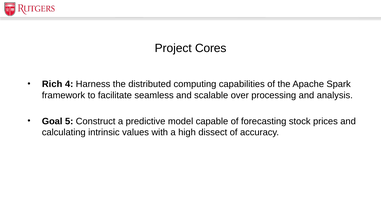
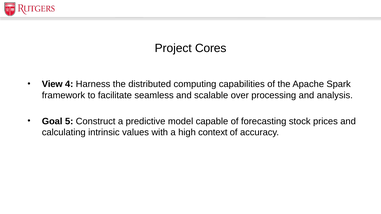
Rich: Rich -> View
dissect: dissect -> context
